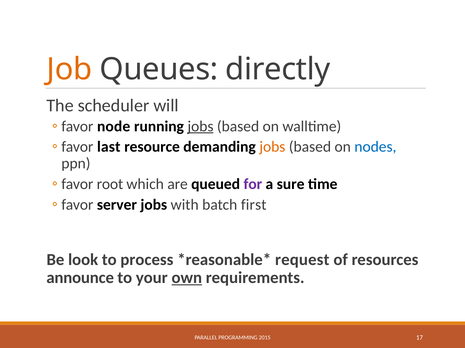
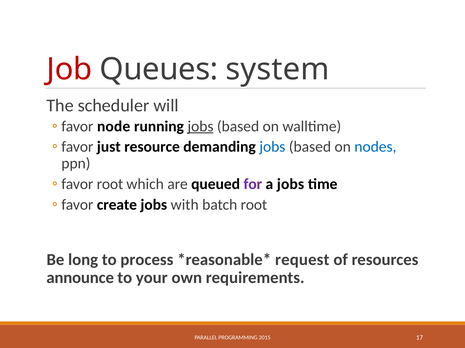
Job colour: orange -> red
directly: directly -> system
last: last -> just
jobs at (272, 147) colour: orange -> blue
a sure: sure -> jobs
server: server -> create
batch first: first -> root
look: look -> long
own underline: present -> none
